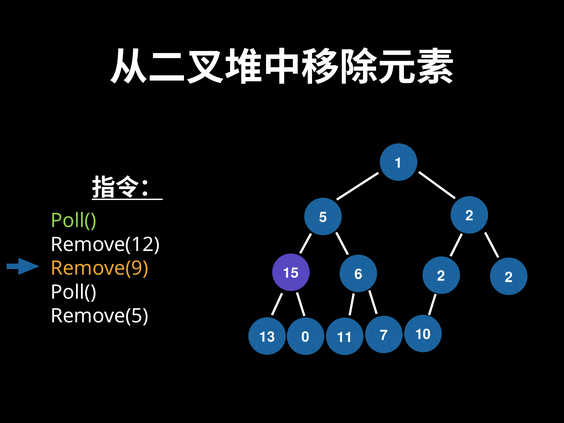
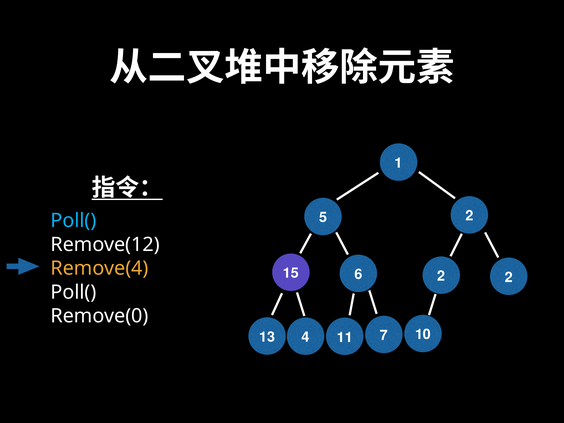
Poll( at (74, 221) colour: light green -> light blue
Remove(9: Remove(9 -> Remove(4
Remove(5: Remove(5 -> Remove(0
0: 0 -> 4
